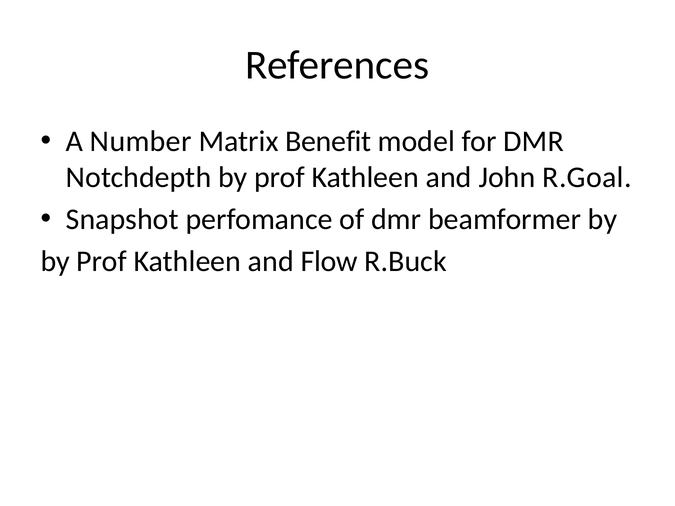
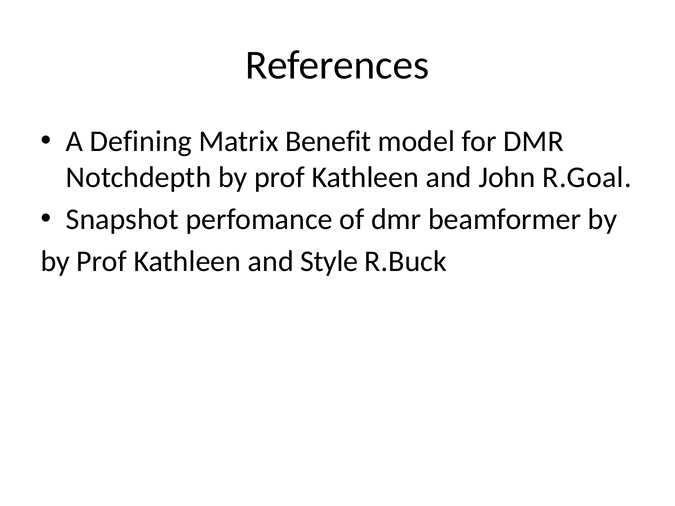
Number: Number -> Defining
Flow: Flow -> Style
